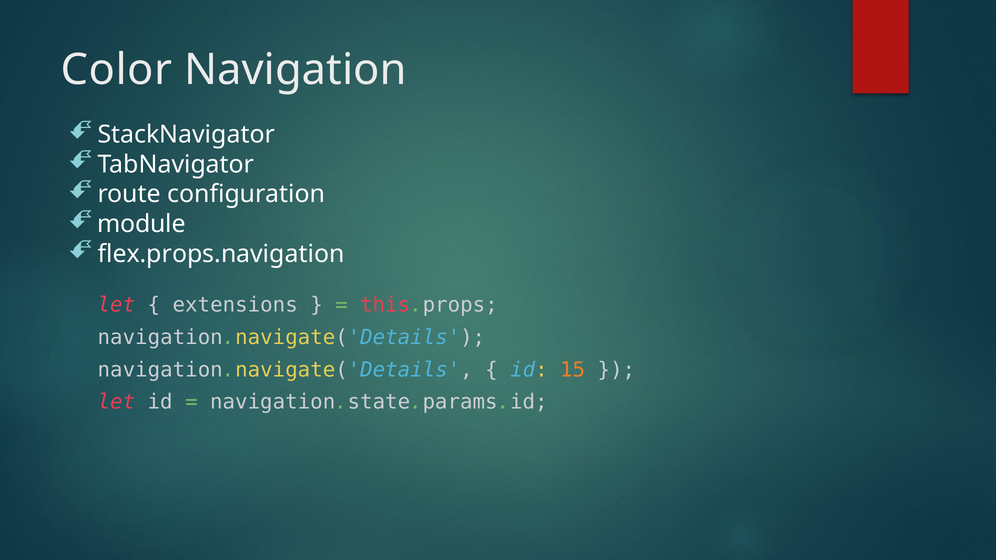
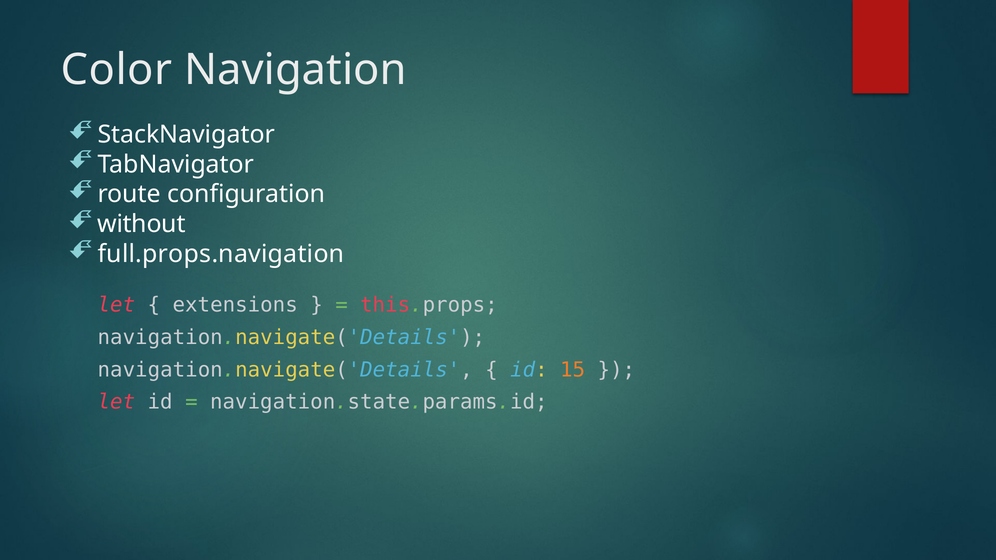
module: module -> without
flex.props.navigation: flex.props.navigation -> full.props.navigation
